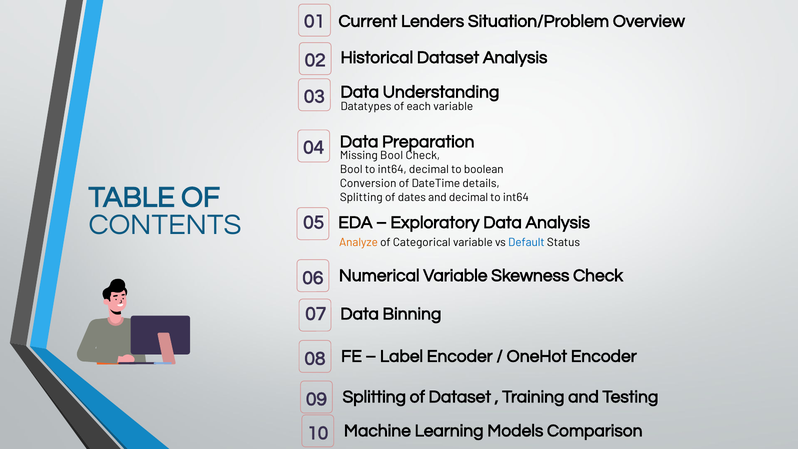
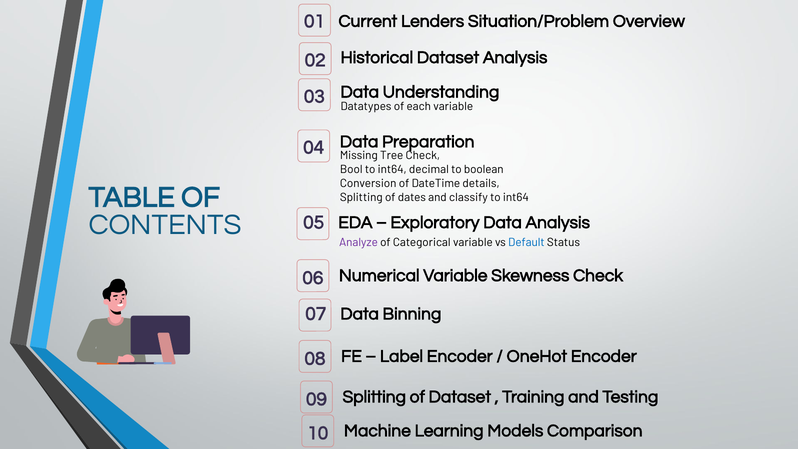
Bool at (392, 156): Bool -> Tree
and decimal: decimal -> classify
Analyze colour: orange -> purple
